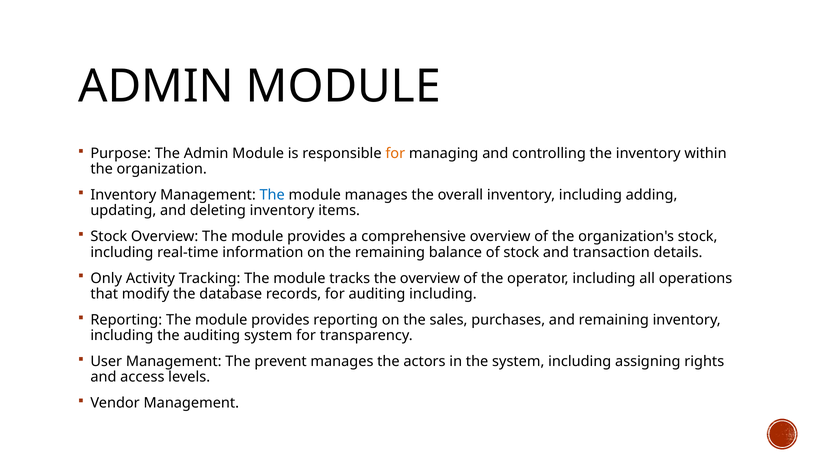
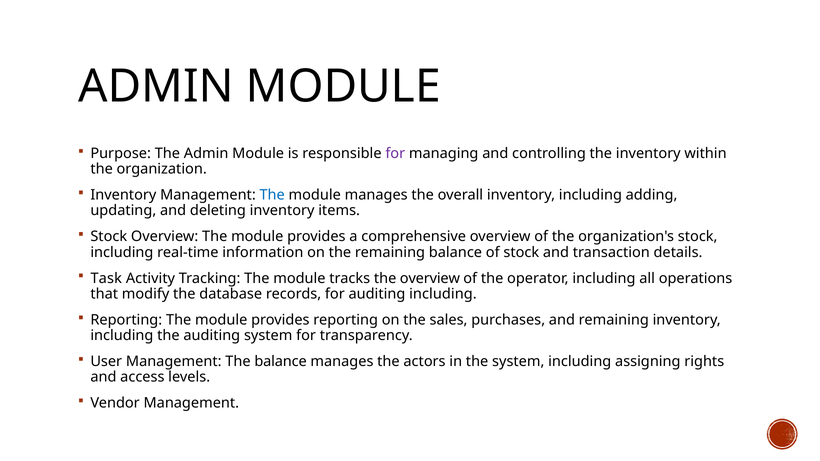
for at (395, 154) colour: orange -> purple
Only: Only -> Task
The prevent: prevent -> balance
